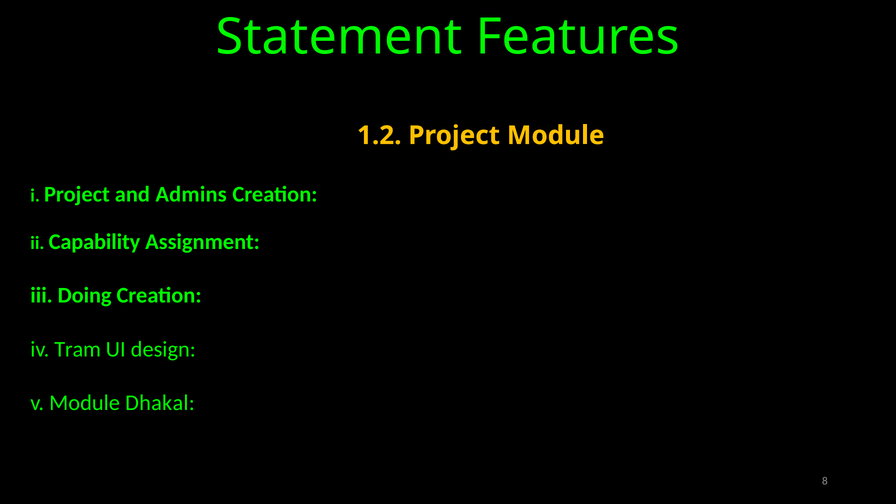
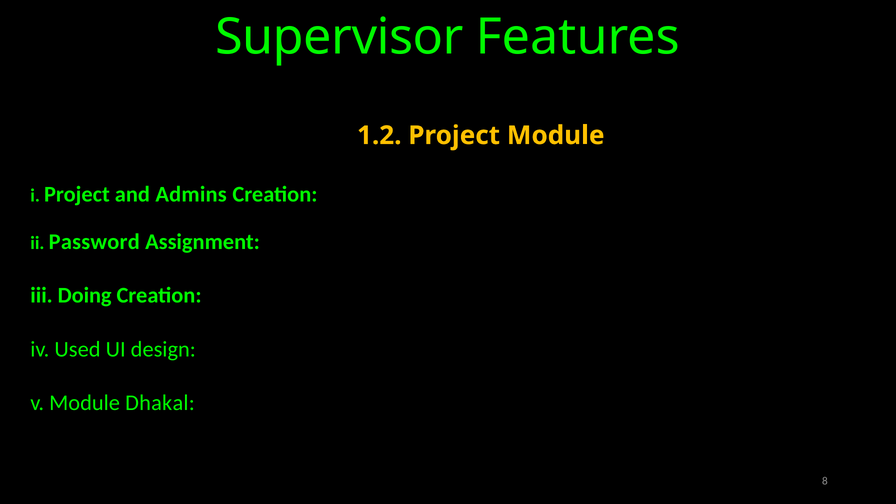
Statement: Statement -> Supervisor
Capability: Capability -> Password
Tram: Tram -> Used
